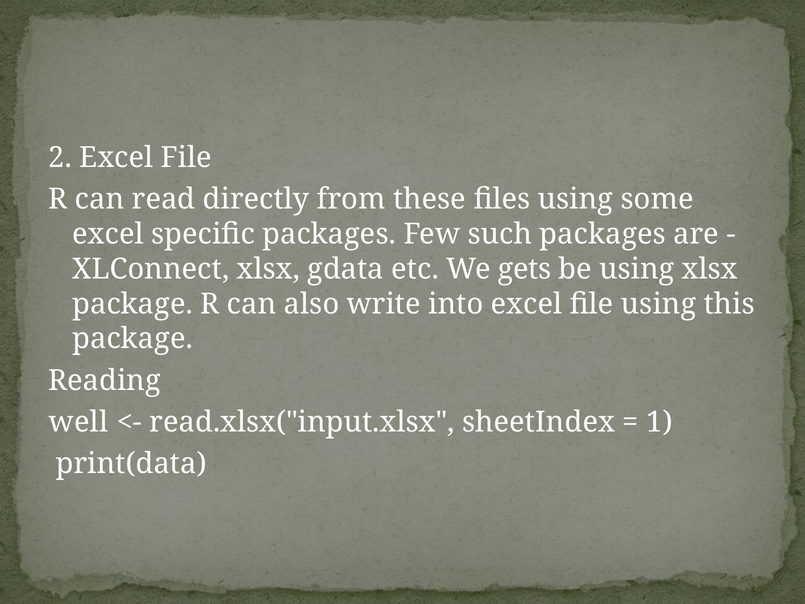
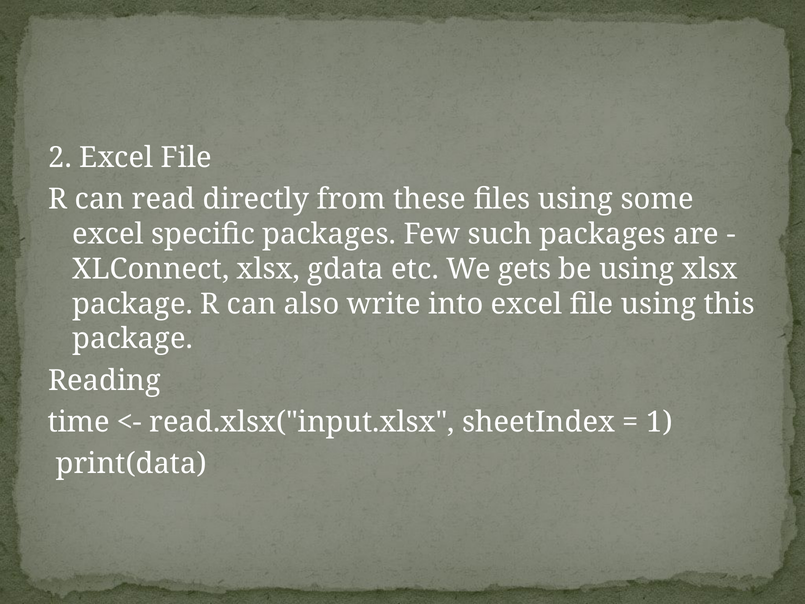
well: well -> time
